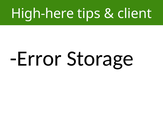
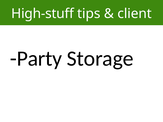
High-here: High-here -> High-stuff
Error: Error -> Party
